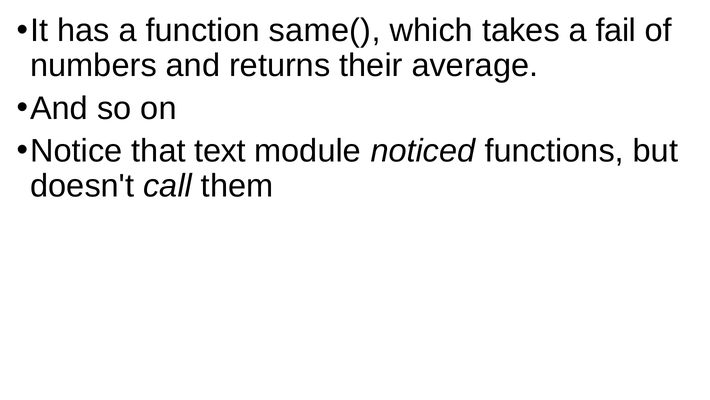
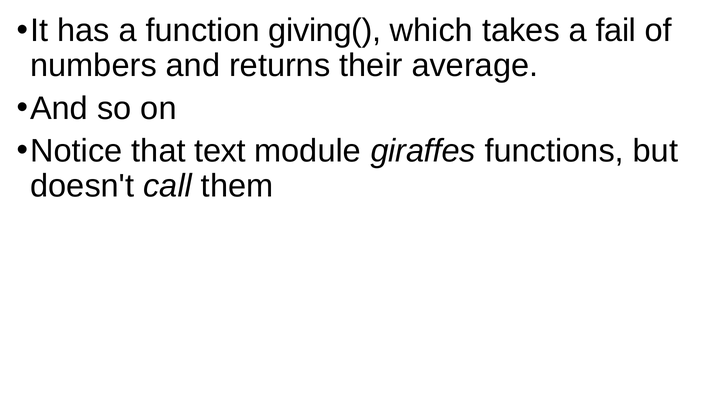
same(: same( -> giving(
noticed: noticed -> giraffes
